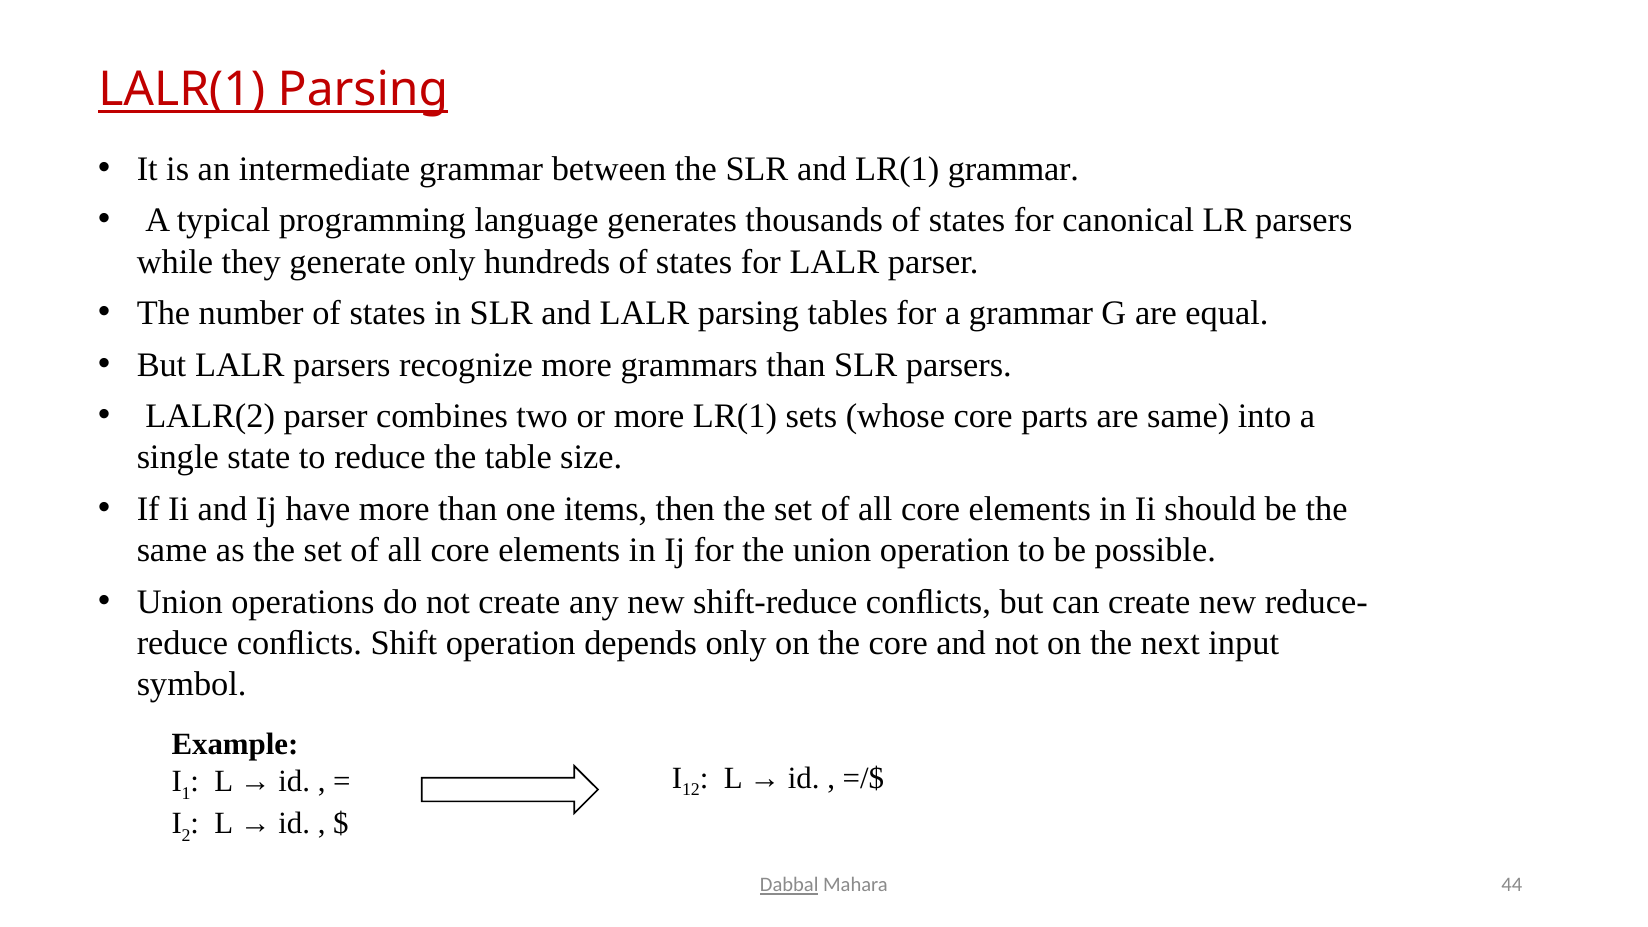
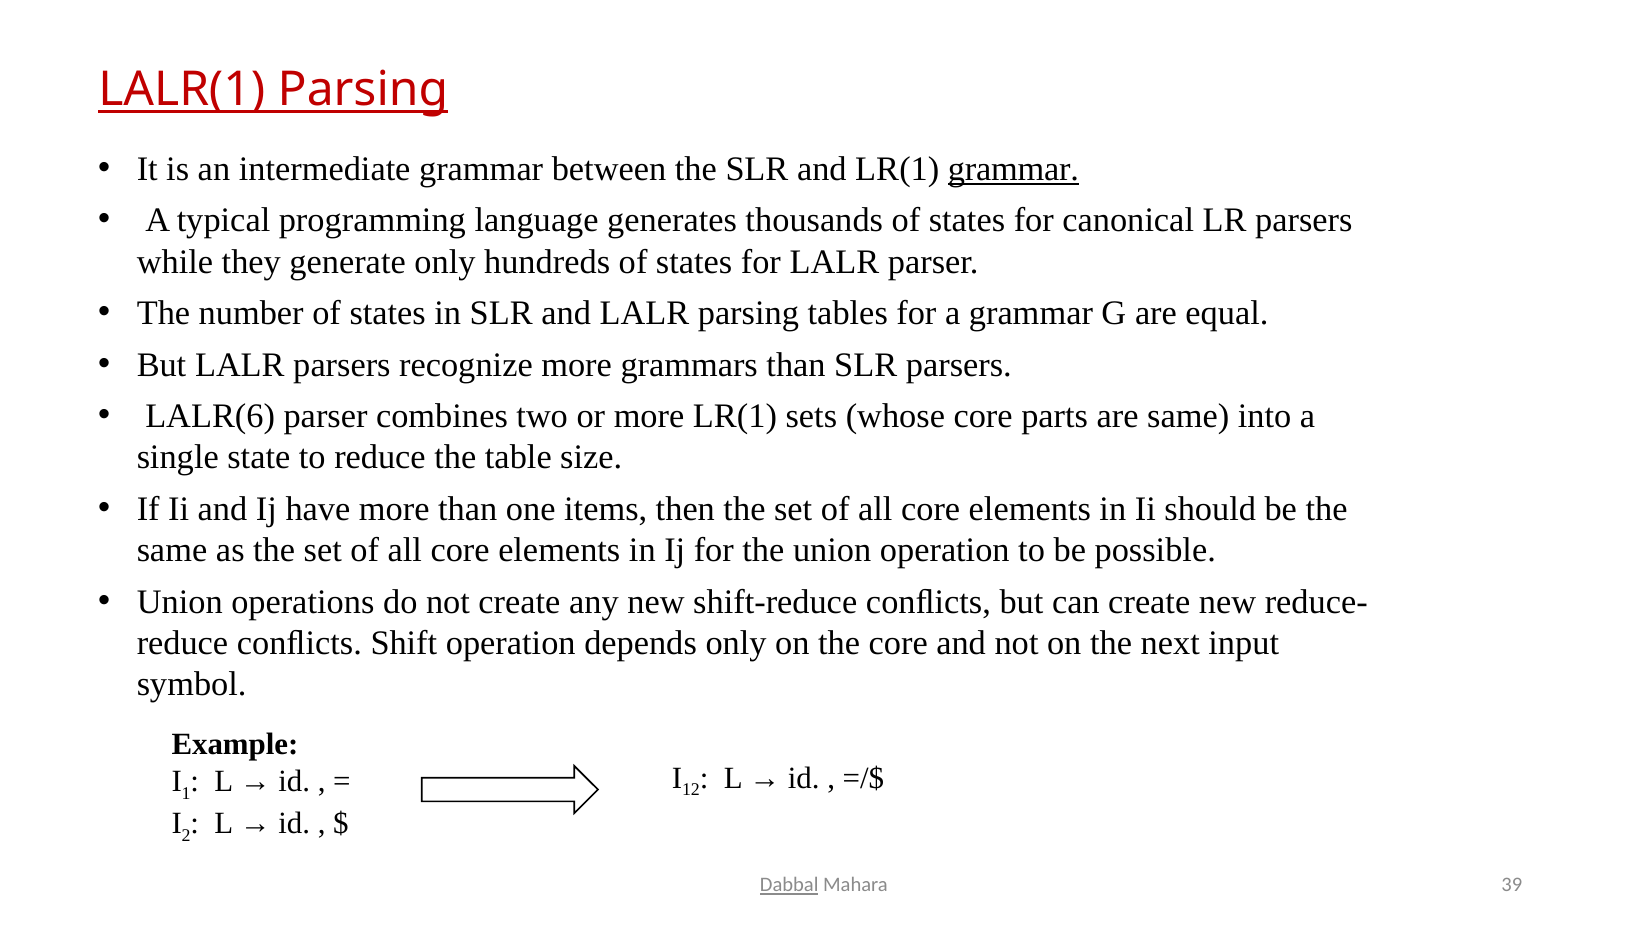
grammar at (1013, 169) underline: none -> present
LALR(2: LALR(2 -> LALR(6
44: 44 -> 39
